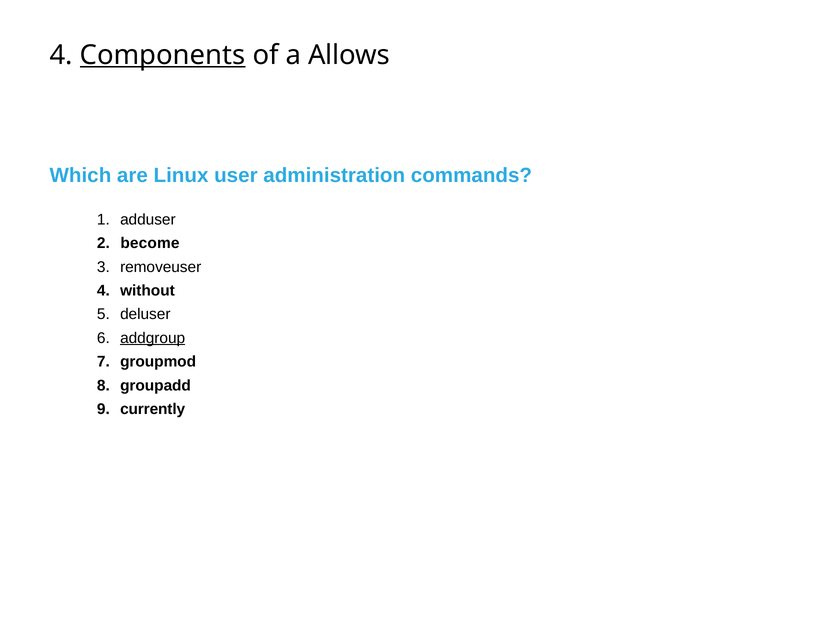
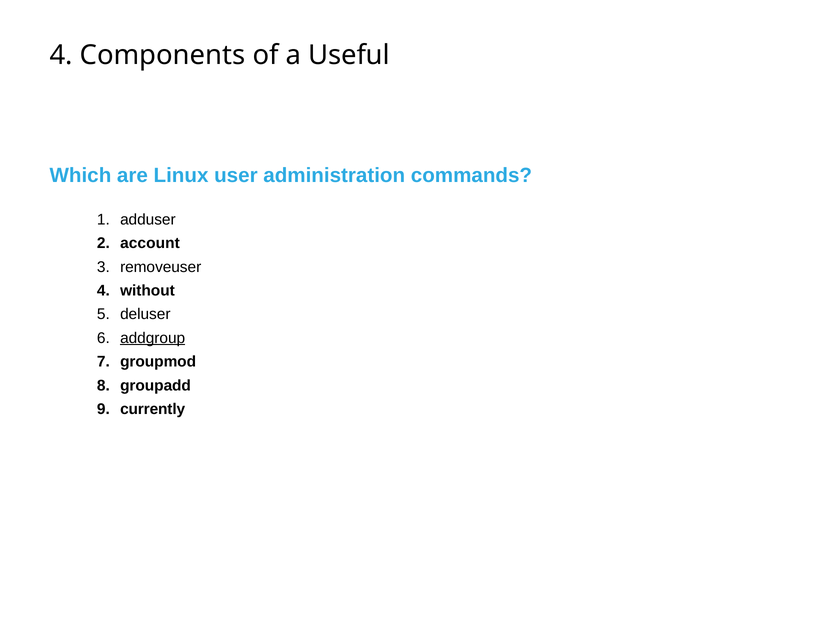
Components underline: present -> none
Allows: Allows -> Useful
become: become -> account
